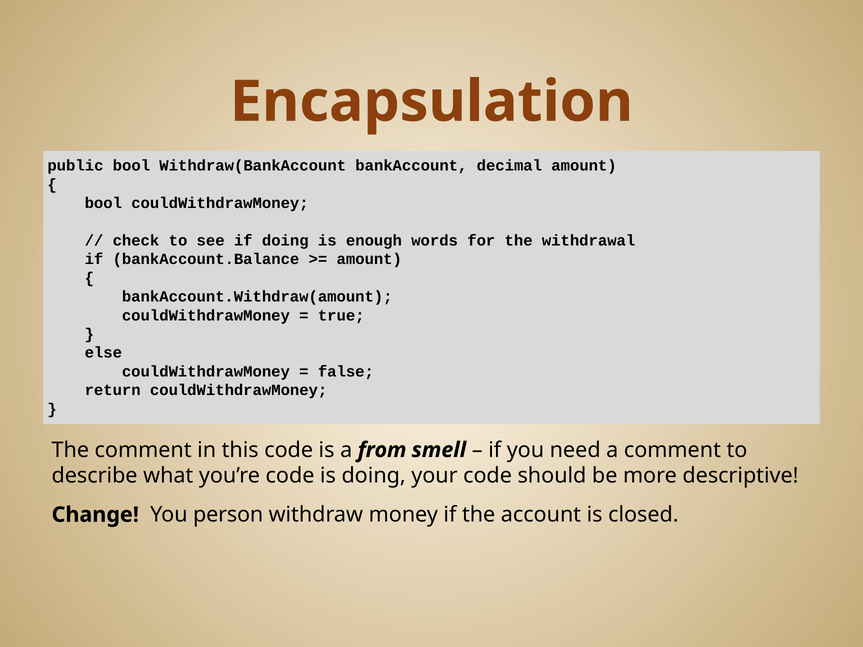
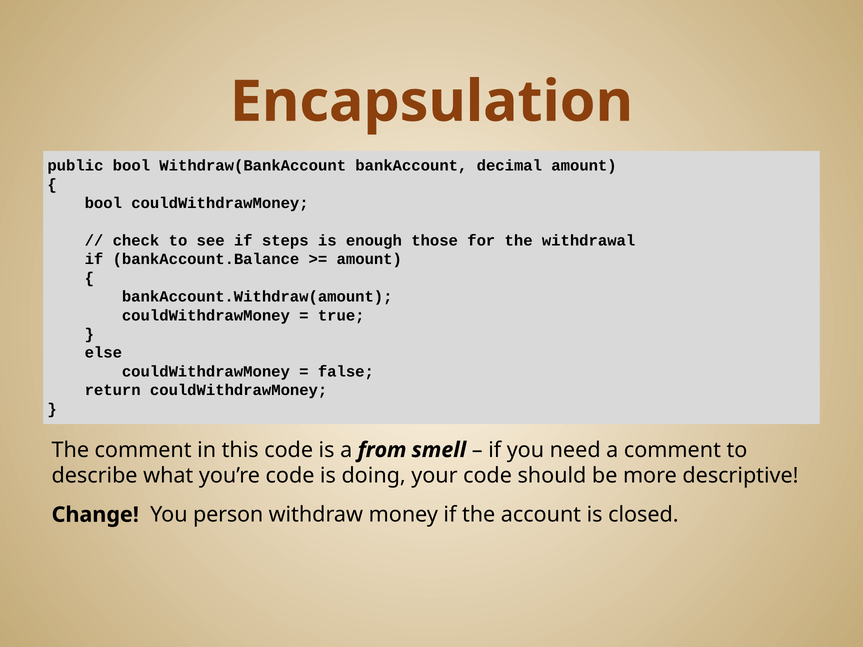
if doing: doing -> steps
words: words -> those
